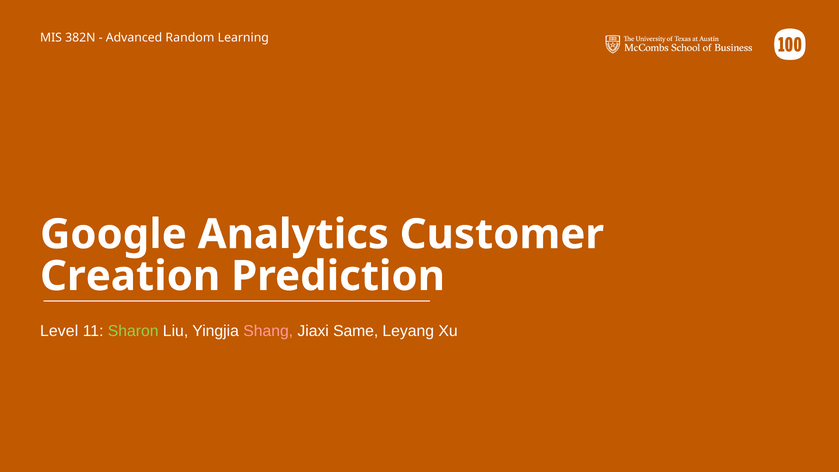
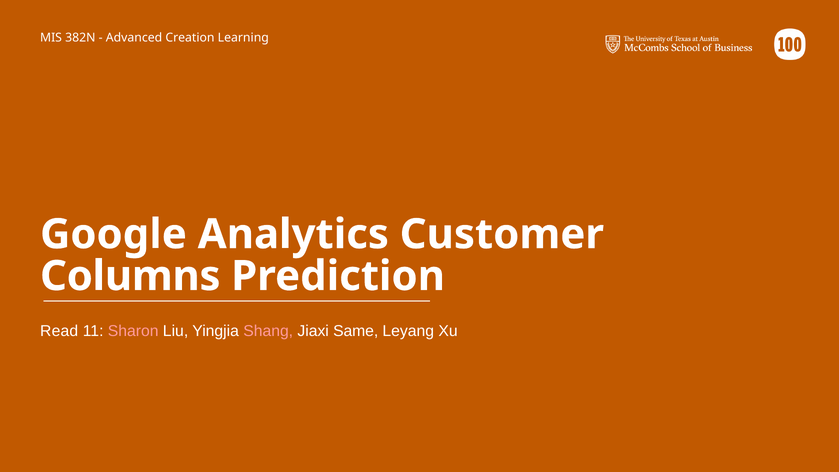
Random: Random -> Creation
Creation: Creation -> Columns
Level: Level -> Read
Sharon colour: light green -> pink
